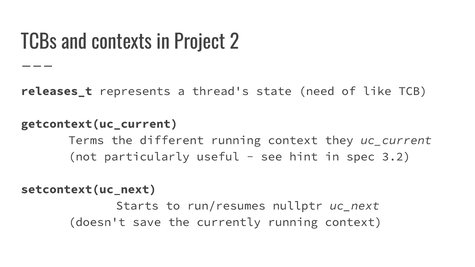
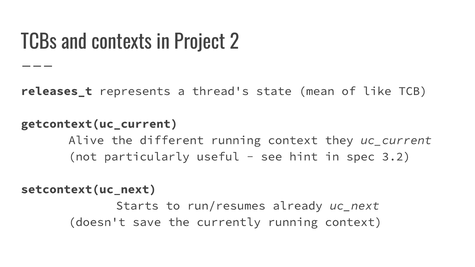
need: need -> mean
Terms: Terms -> Alive
nullptr: nullptr -> already
